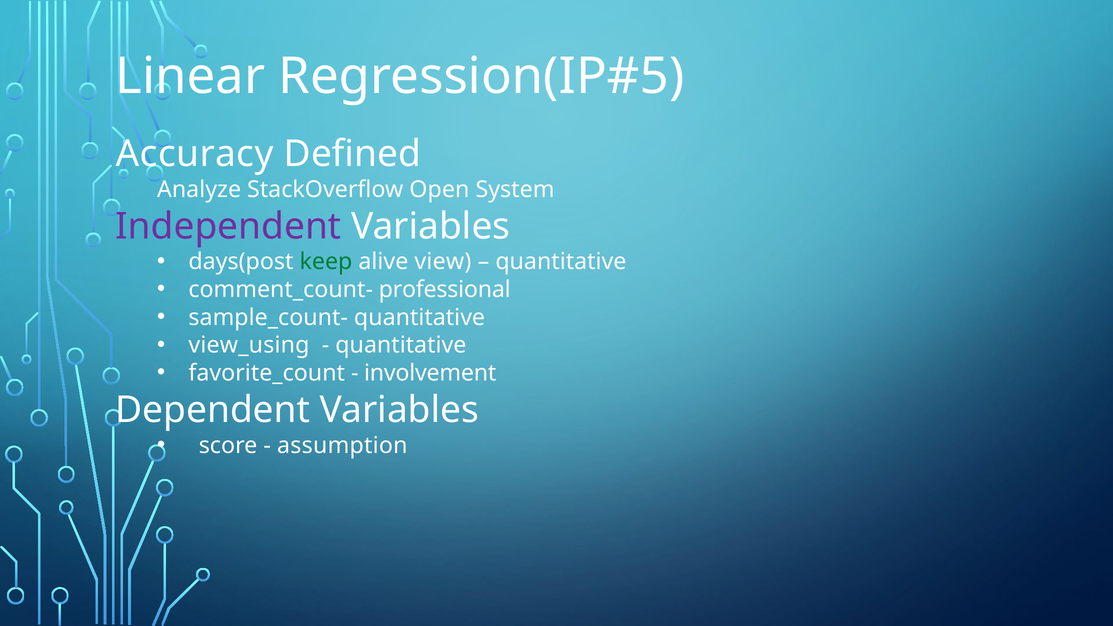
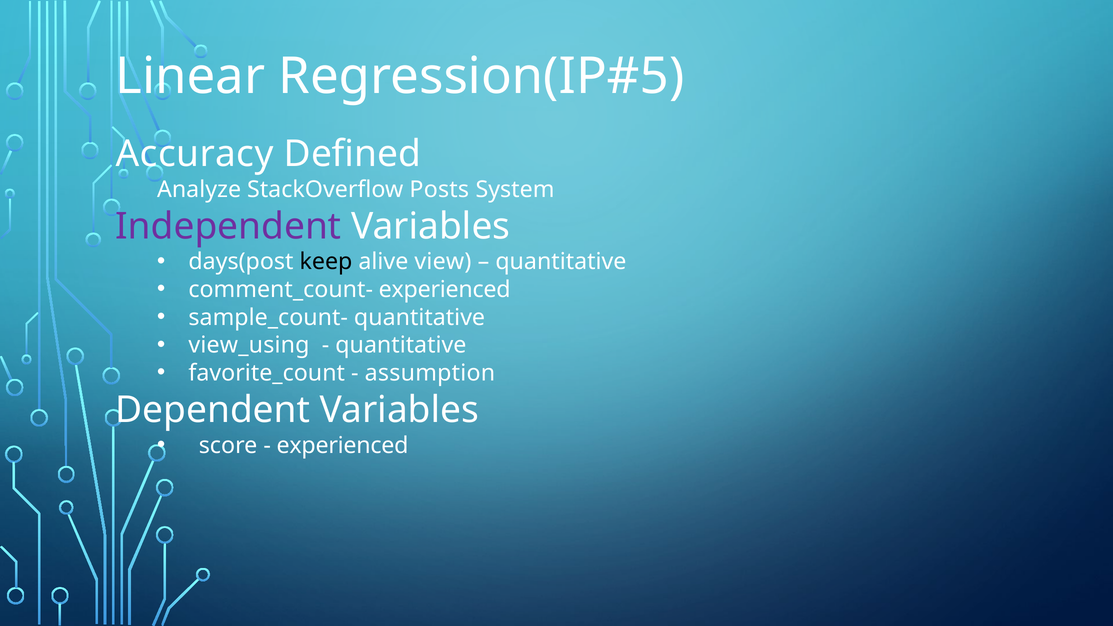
Open: Open -> Posts
keep colour: green -> black
comment_count- professional: professional -> experienced
involvement: involvement -> assumption
assumption at (342, 446): assumption -> experienced
